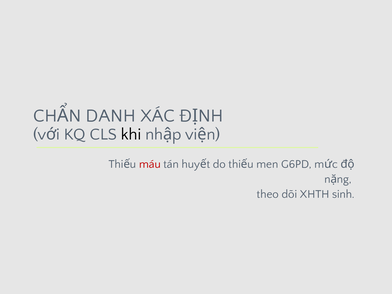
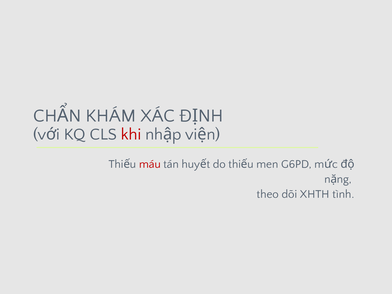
DANH: DANH -> KHÁM
khi colour: black -> red
sinh: sinh -> tình
